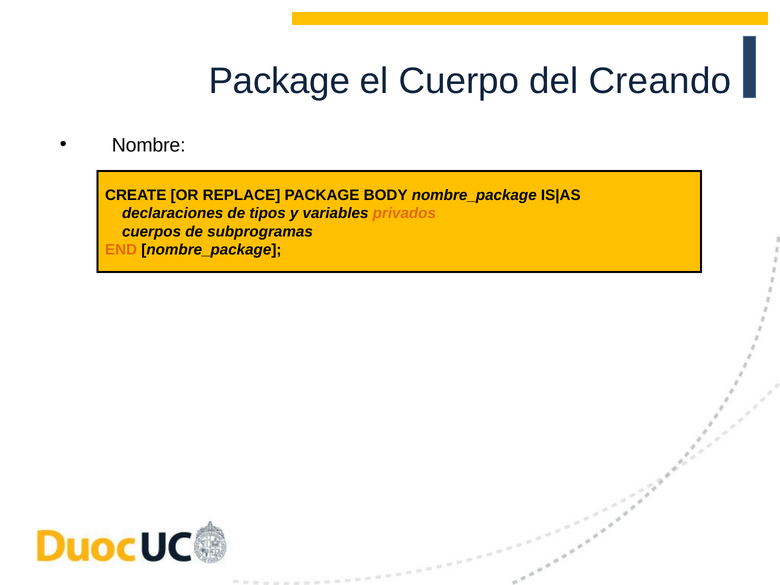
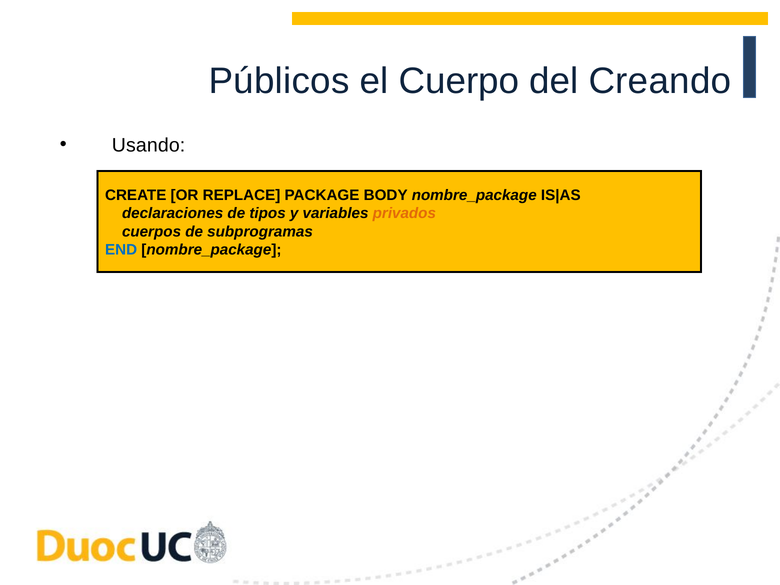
Package at (279, 81): Package -> Públicos
Nombre: Nombre -> Usando
END colour: orange -> blue
